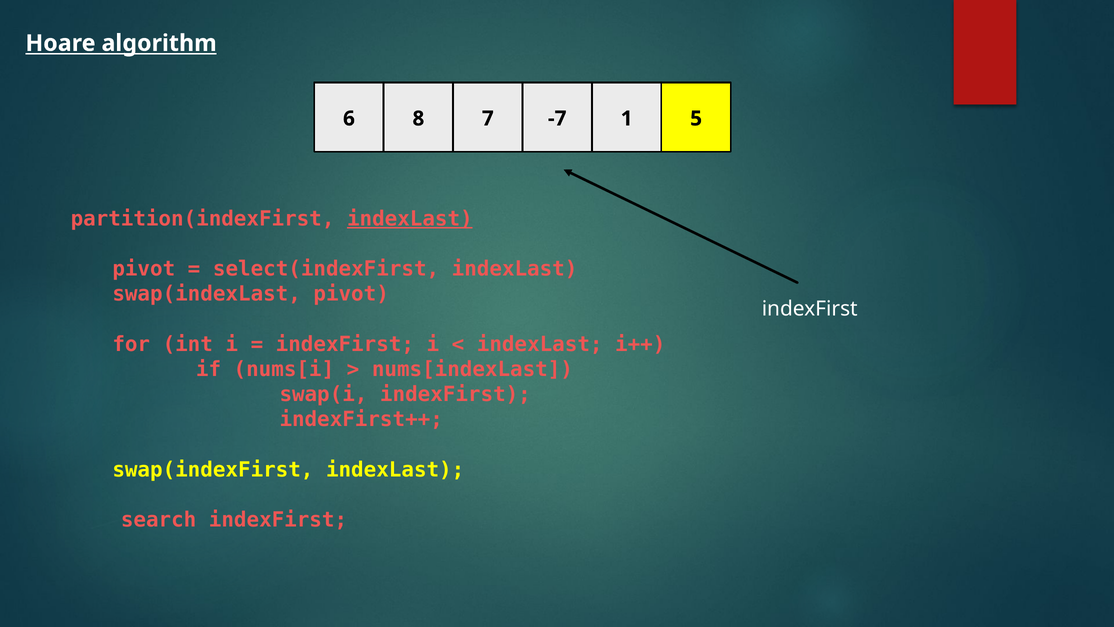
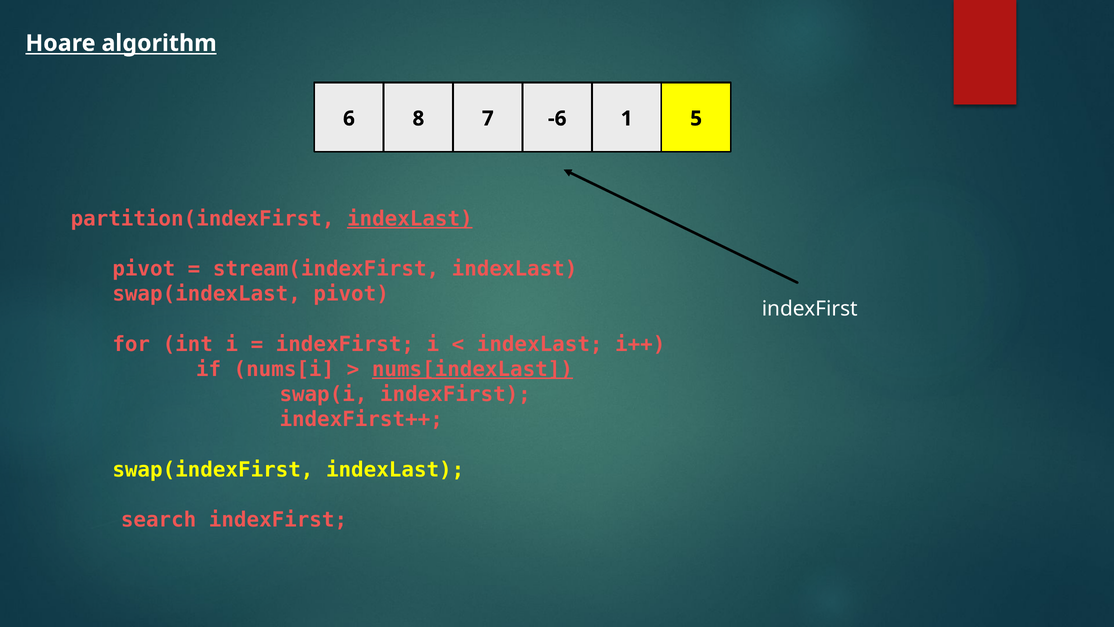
-7: -7 -> -6
select(indexFirst: select(indexFirst -> stream(indexFirst
nums[indexLast underline: none -> present
